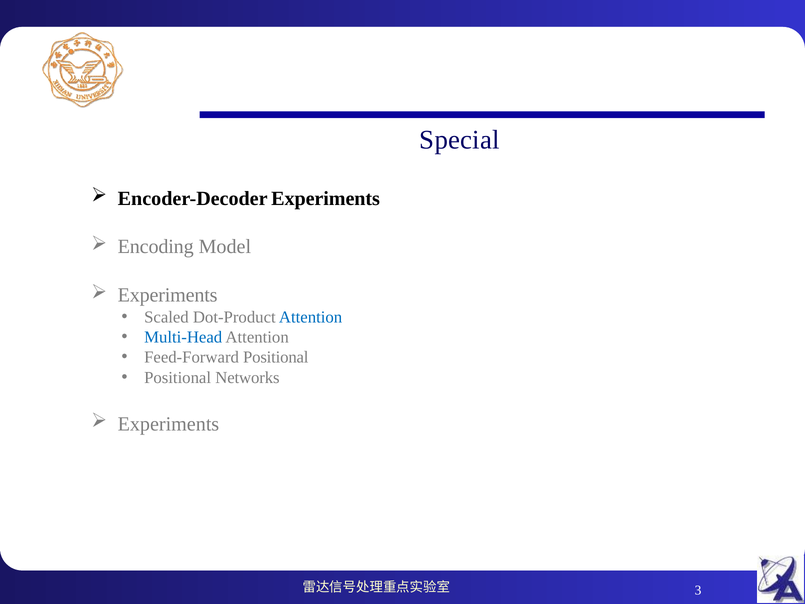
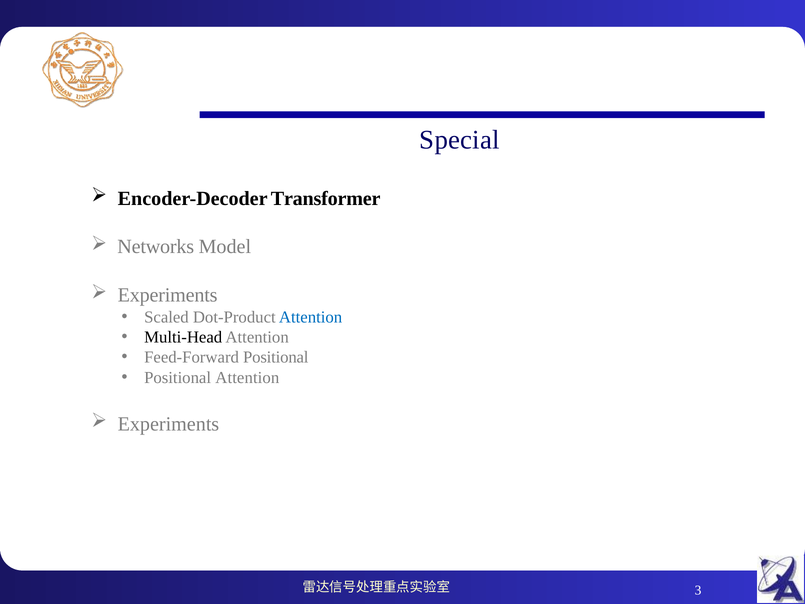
Encoder-Decoder Experiments: Experiments -> Transformer
Encoding: Encoding -> Networks
Multi-Head colour: blue -> black
Positional Networks: Networks -> Attention
